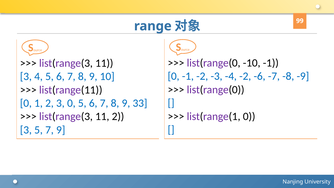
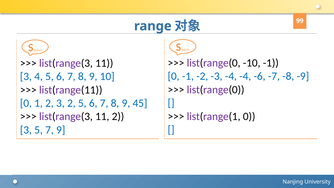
-4 -2: -2 -> -4
3 0: 0 -> 2
33: 33 -> 45
